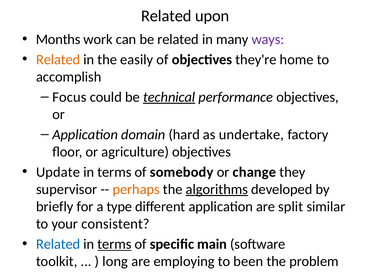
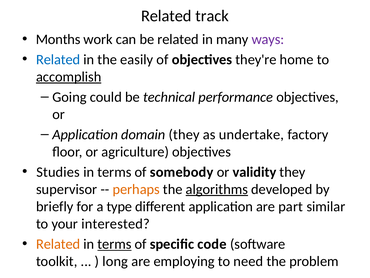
upon: upon -> track
Related at (58, 59) colour: orange -> blue
accomplish underline: none -> present
Focus: Focus -> Going
technical underline: present -> none
domain hard: hard -> they
Update: Update -> Studies
change: change -> validity
split: split -> part
consistent: consistent -> interested
Related at (58, 244) colour: blue -> orange
main: main -> code
been: been -> need
